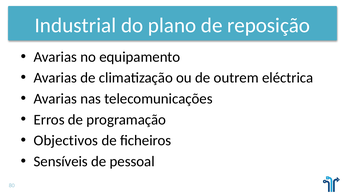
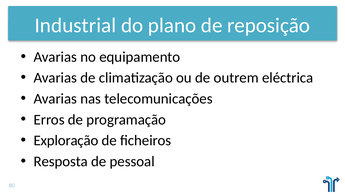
Objectivos: Objectivos -> Exploração
Sensíveis: Sensíveis -> Resposta
